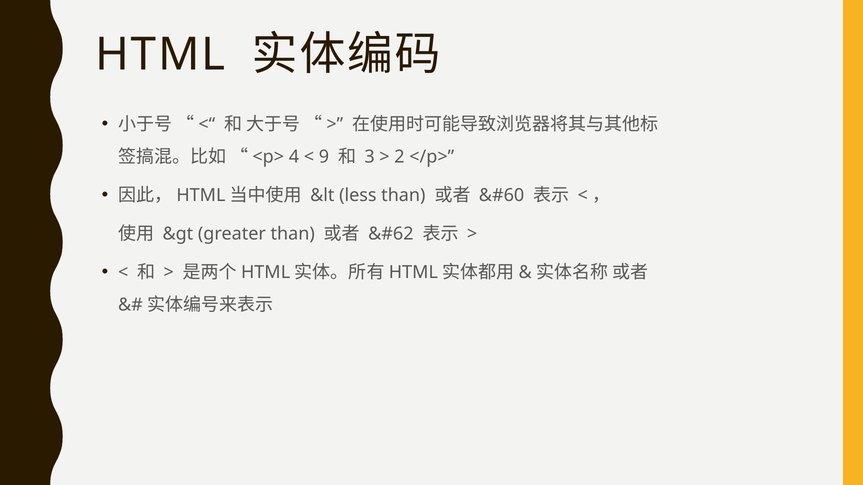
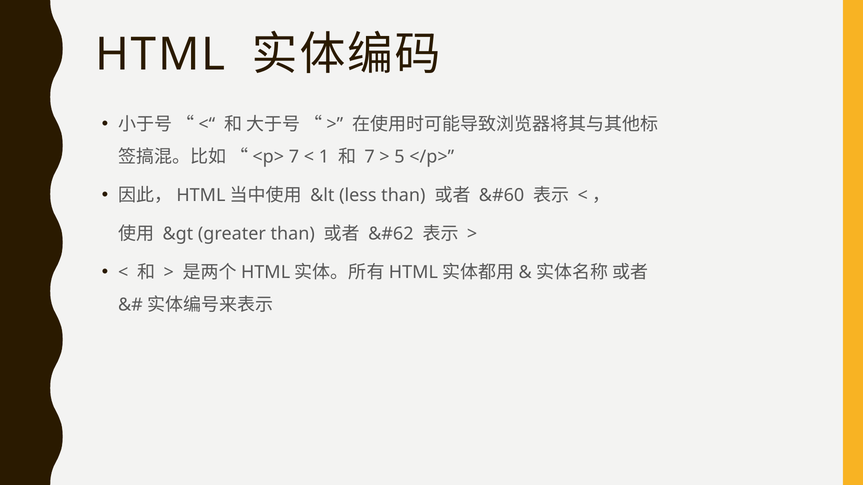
<p> 4: 4 -> 7
9: 9 -> 1
3 at (370, 157): 3 -> 7
2: 2 -> 5
